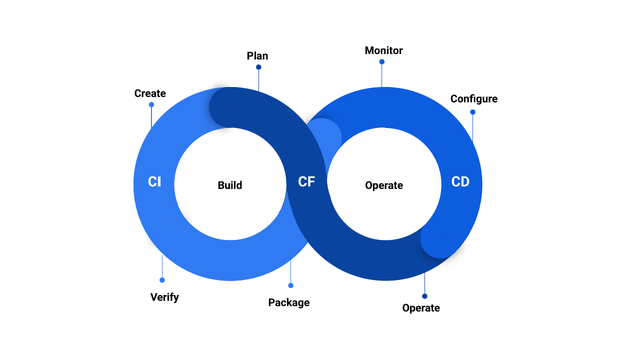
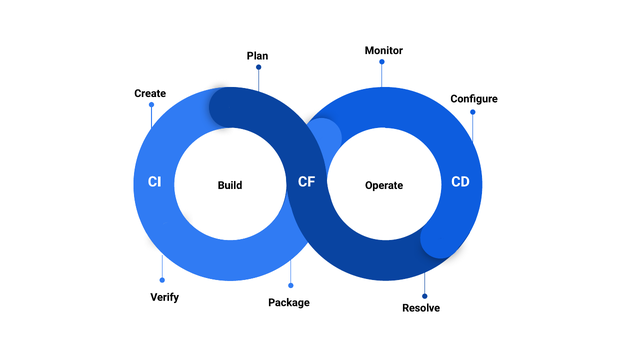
Operate at (421, 308): Operate -> Resolve
